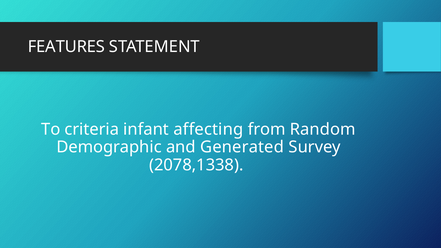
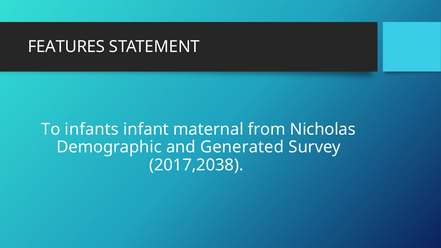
criteria: criteria -> infants
affecting: affecting -> maternal
Random: Random -> Nicholas
2078,1338: 2078,1338 -> 2017,2038
